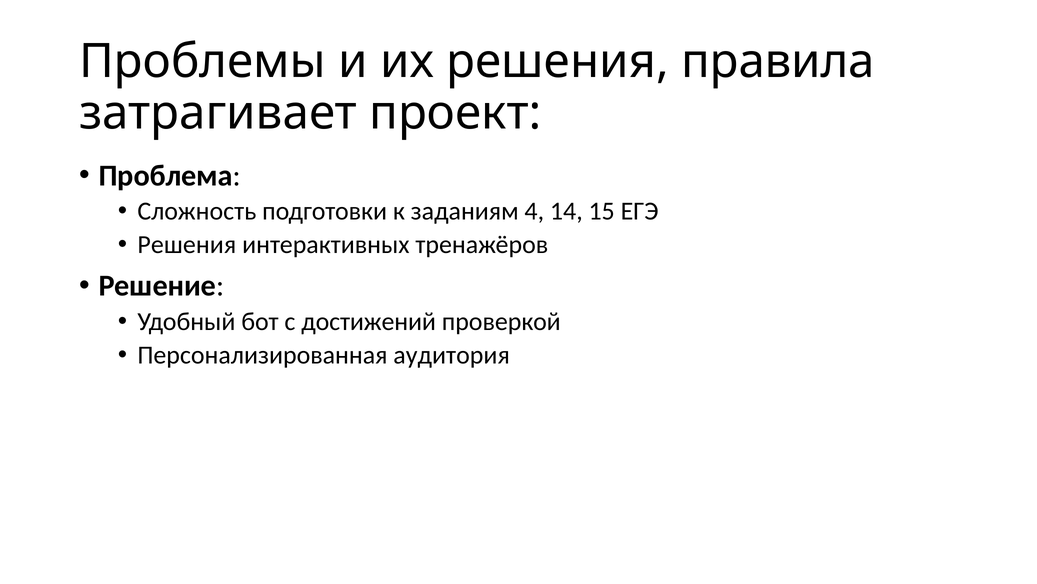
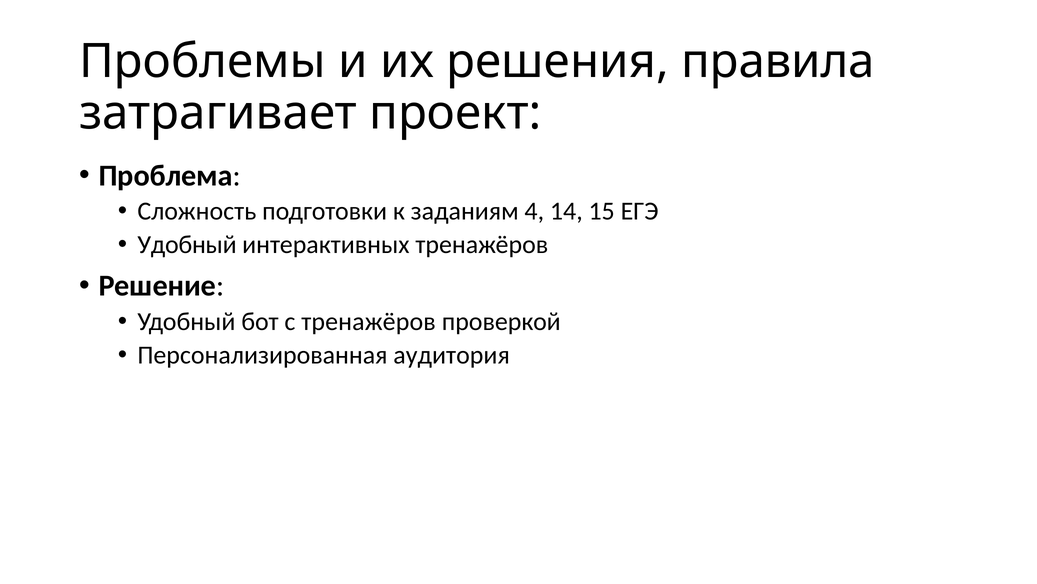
Решения at (187, 244): Решения -> Удобный
с достижений: достижений -> тренажёров
